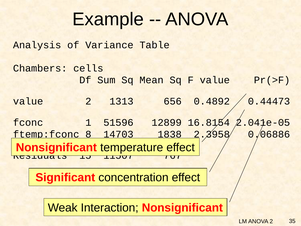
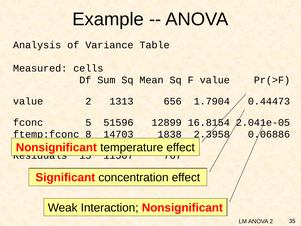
Chambers: Chambers -> Measured
0.4892: 0.4892 -> 1.7904
1: 1 -> 5
